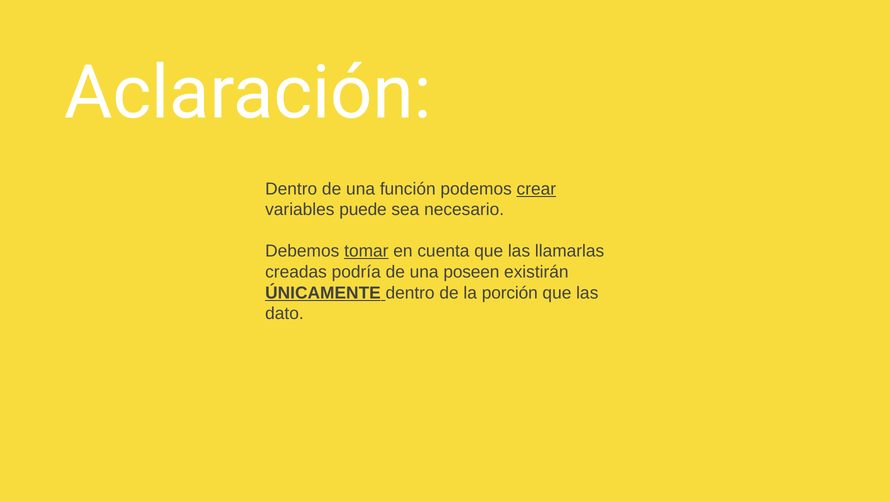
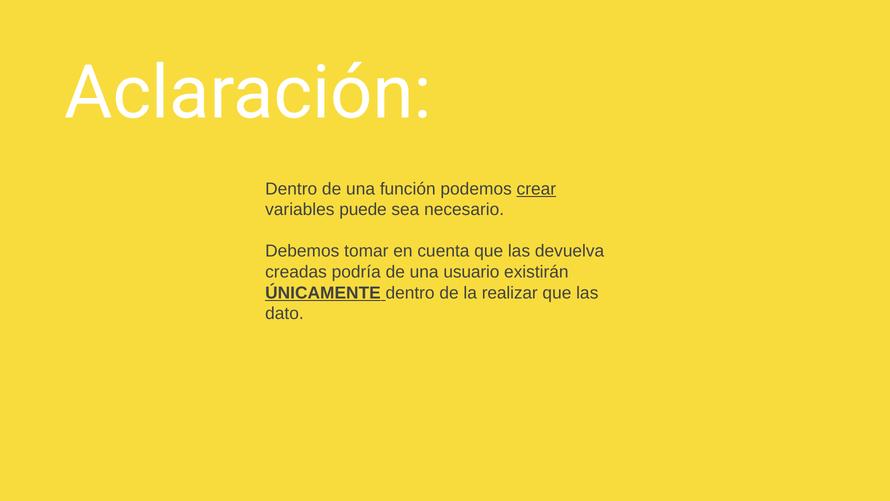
tomar underline: present -> none
llamarlas: llamarlas -> devuelva
poseen: poseen -> usuario
porción: porción -> realizar
